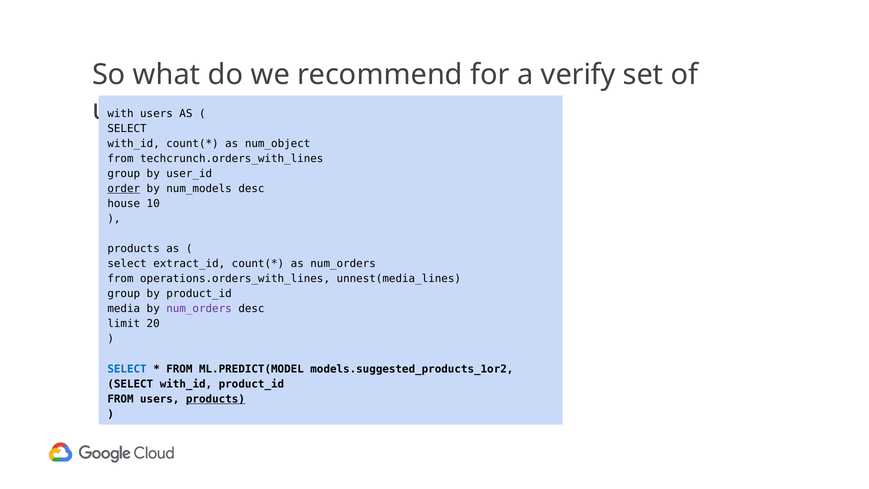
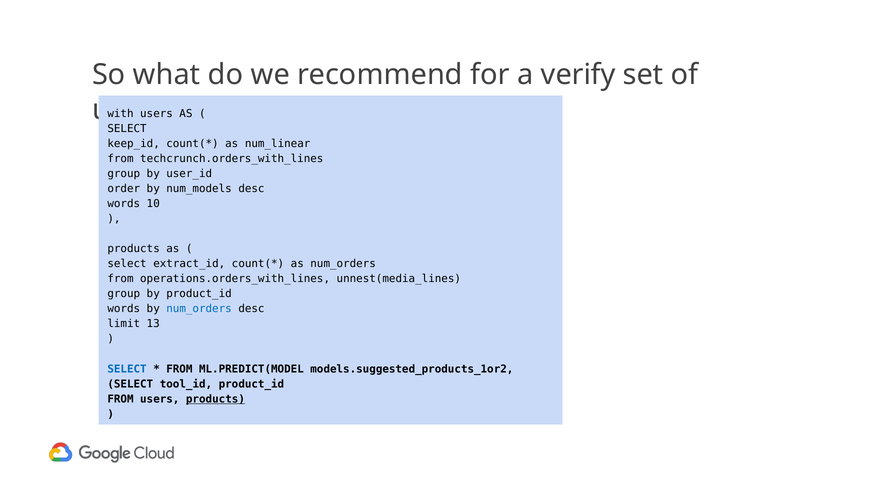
with_id at (134, 144): with_id -> keep_id
num_object: num_object -> num_linear
order underline: present -> none
house at (124, 204): house -> words
media at (124, 309): media -> words
num_orders at (199, 309) colour: purple -> blue
20: 20 -> 13
with_id at (186, 384): with_id -> tool_id
